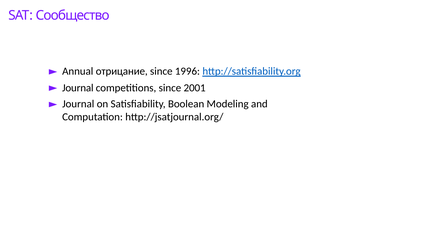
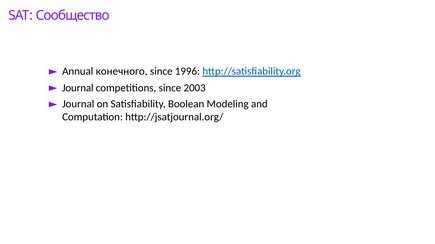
отрицание: отрицание -> конечного
2001: 2001 -> 2003
